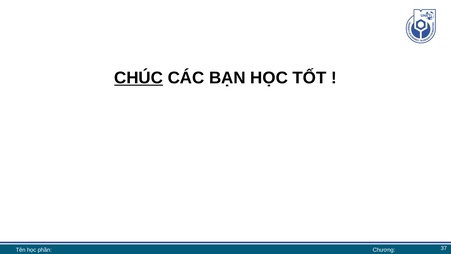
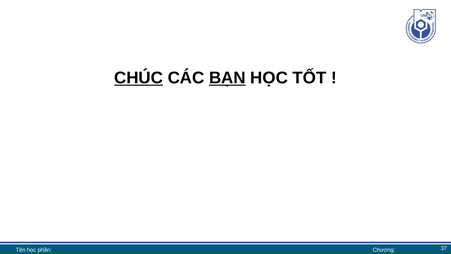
BẠN underline: none -> present
